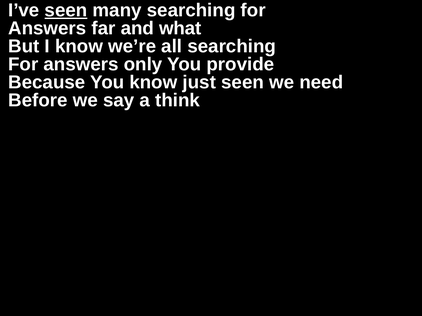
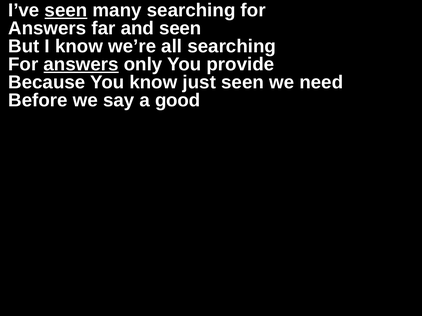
and what: what -> seen
answers at (81, 64) underline: none -> present
think: think -> good
